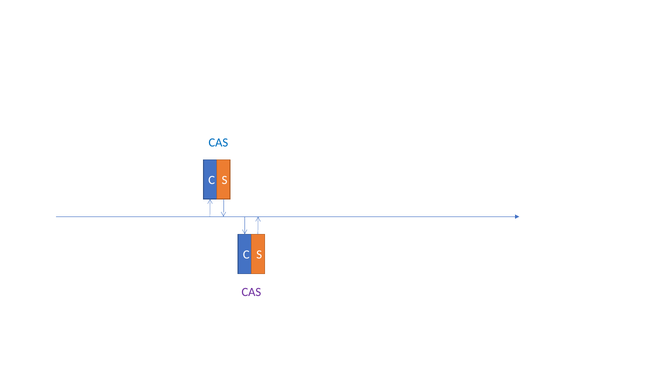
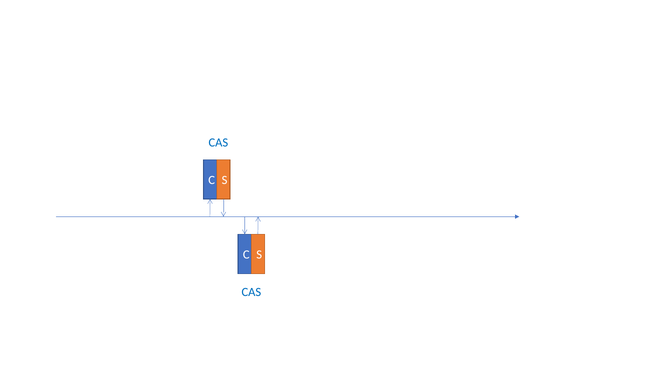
CAS at (251, 292) colour: purple -> blue
